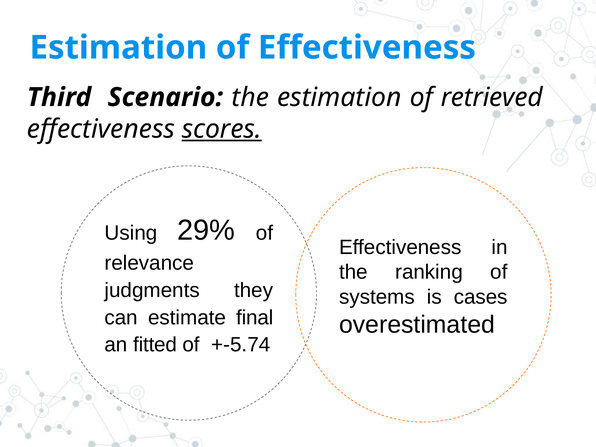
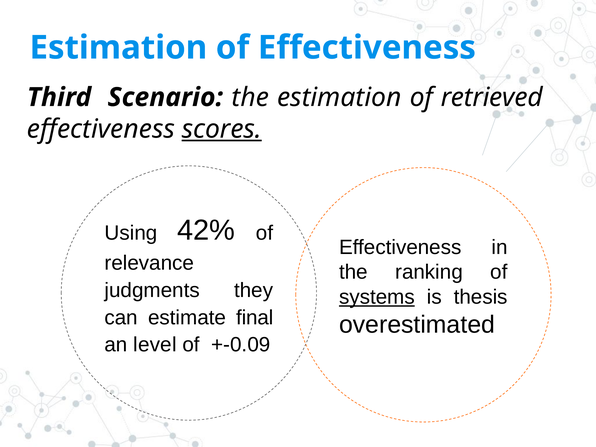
29%: 29% -> 42%
systems underline: none -> present
cases: cases -> thesis
fitted: fitted -> level
+-5.74: +-5.74 -> +-0.09
